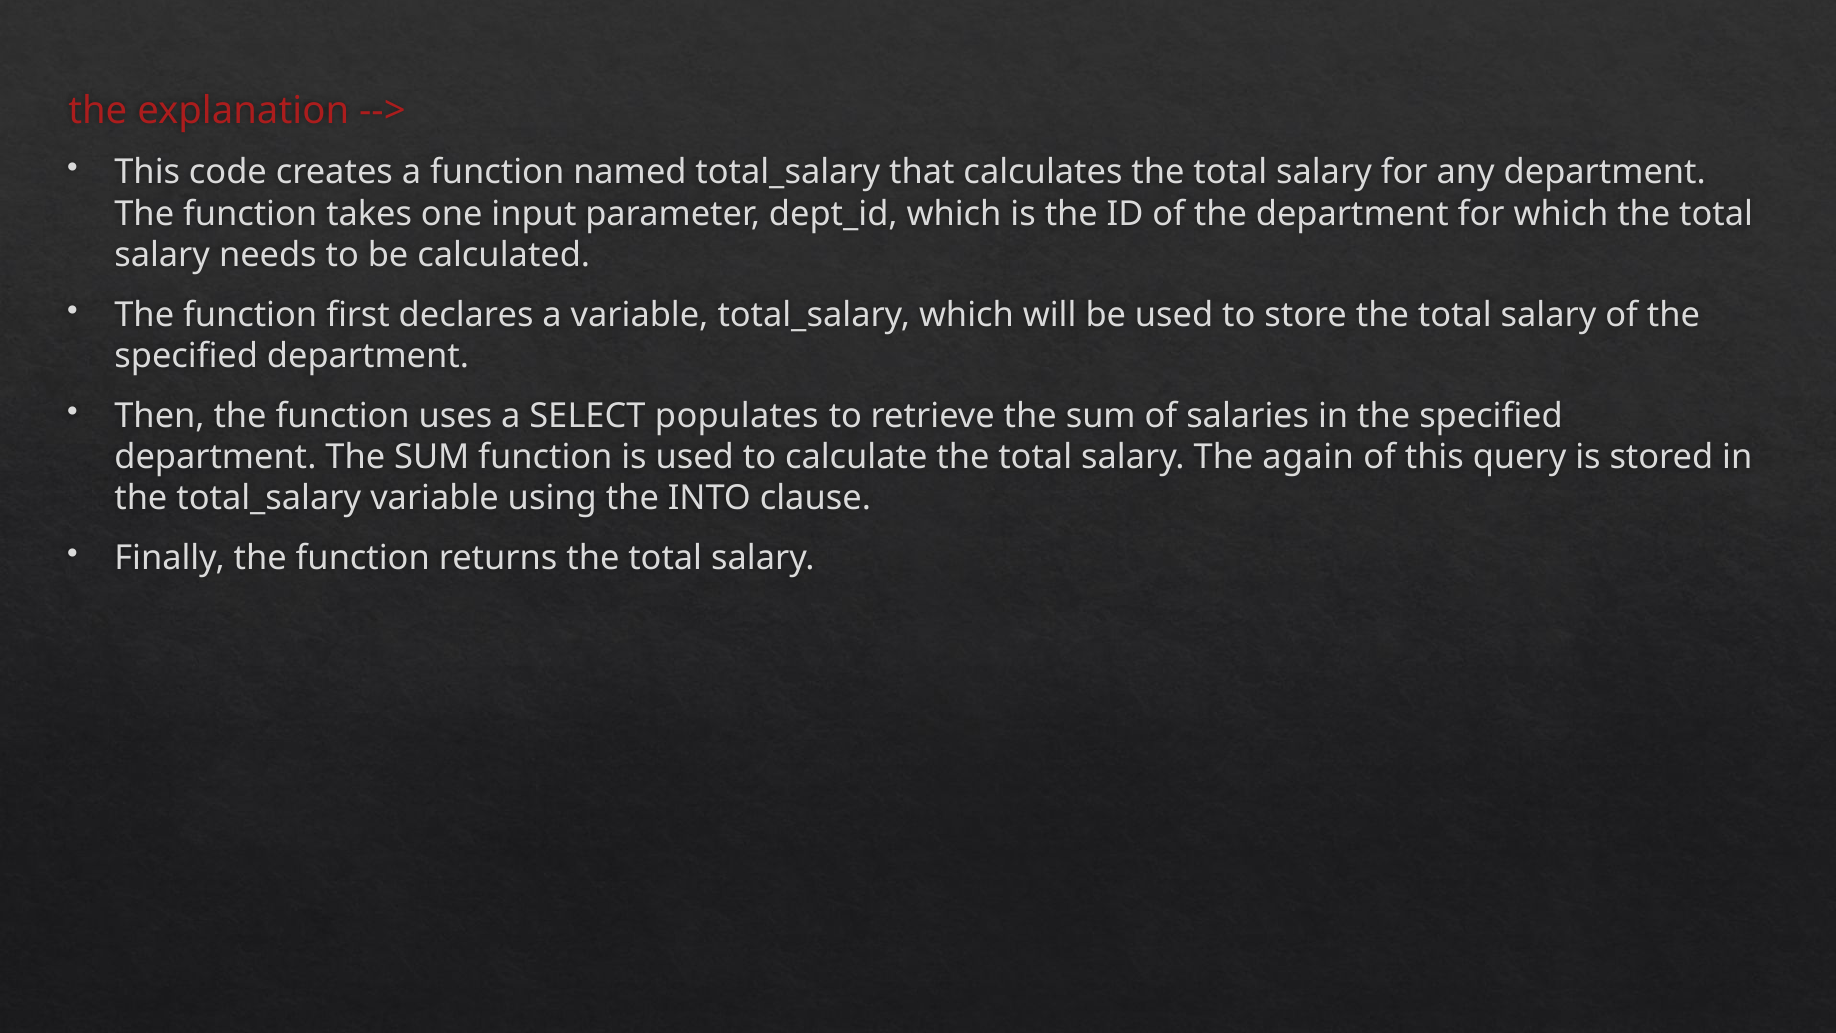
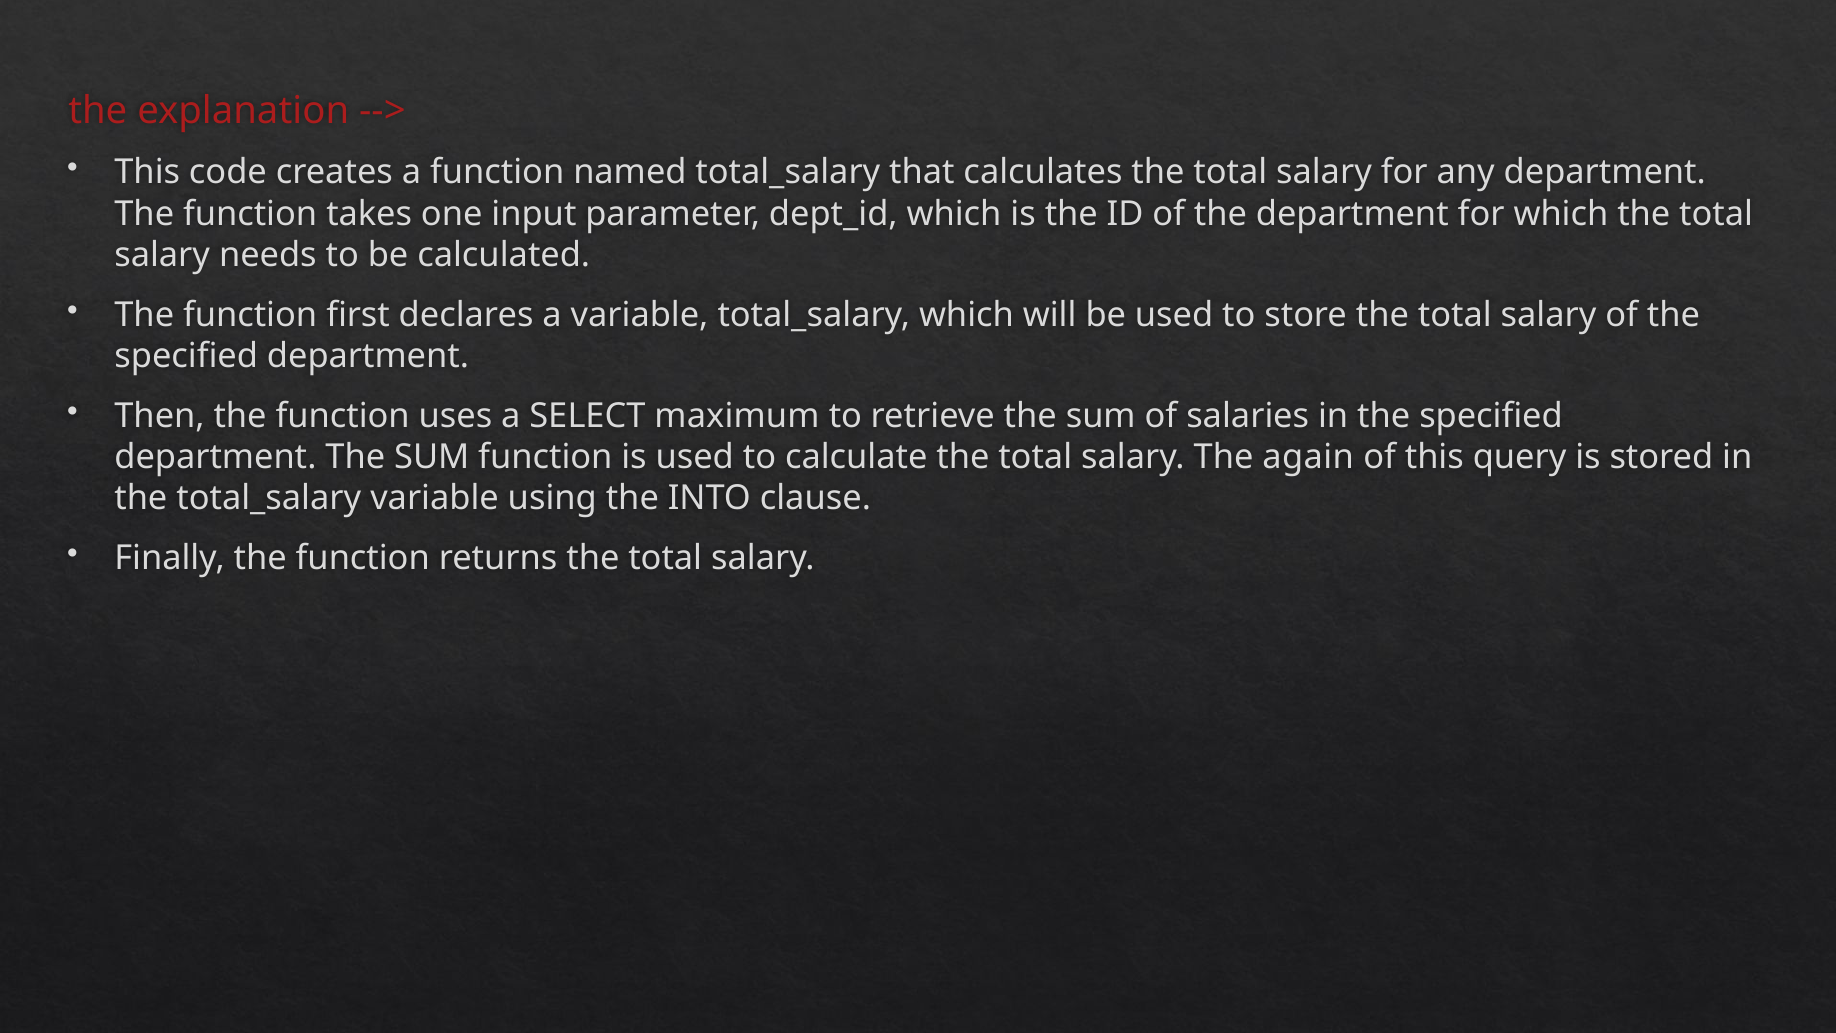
populates: populates -> maximum
